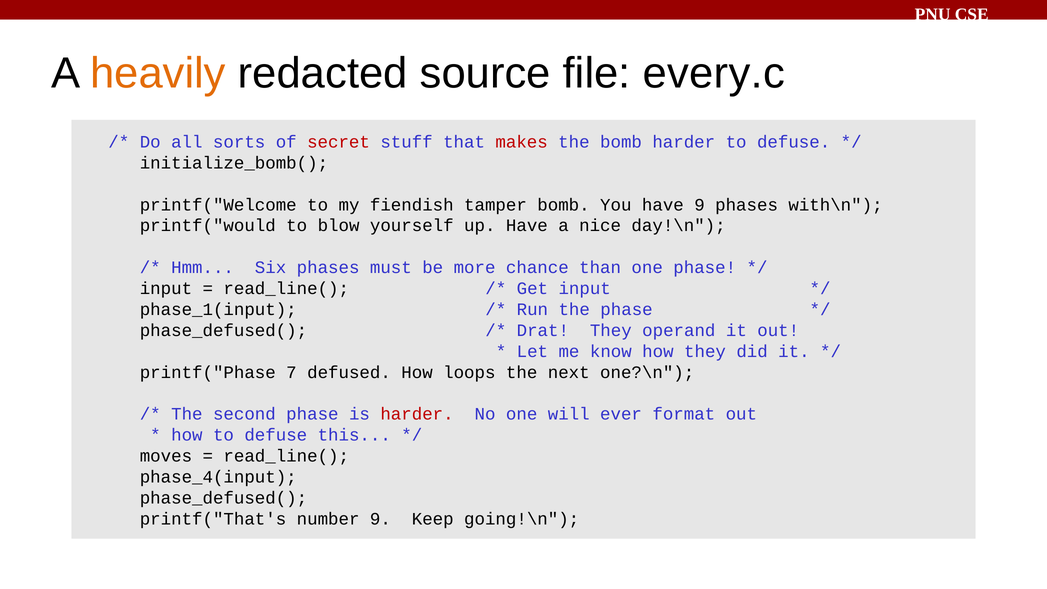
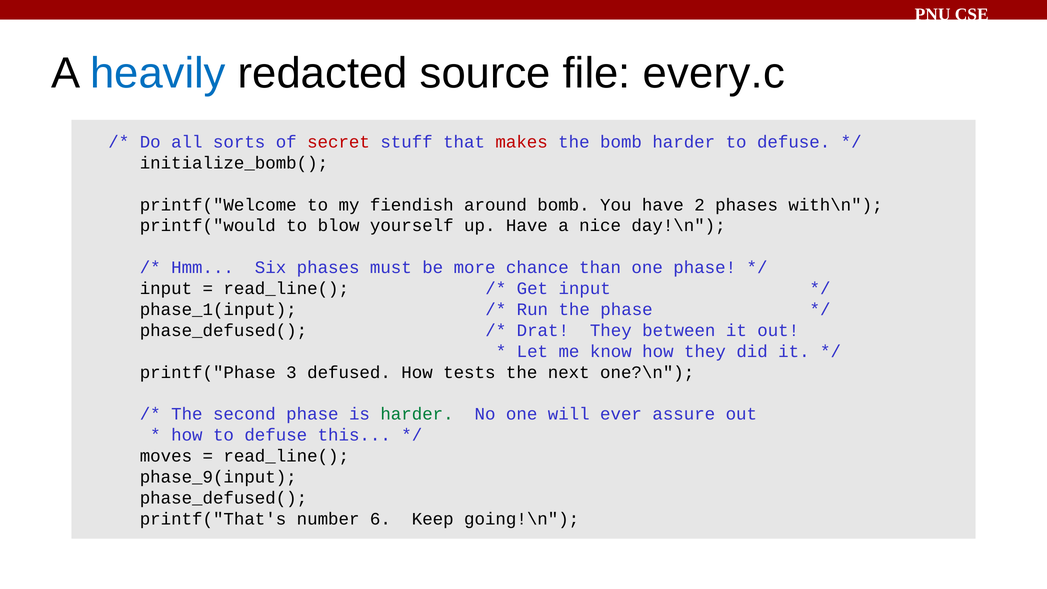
heavily colour: orange -> blue
tamper: tamper -> around
have 9: 9 -> 2
operand: operand -> between
7: 7 -> 3
loops: loops -> tests
harder at (417, 414) colour: red -> green
format: format -> assure
phase_4(input: phase_4(input -> phase_9(input
number 9: 9 -> 6
